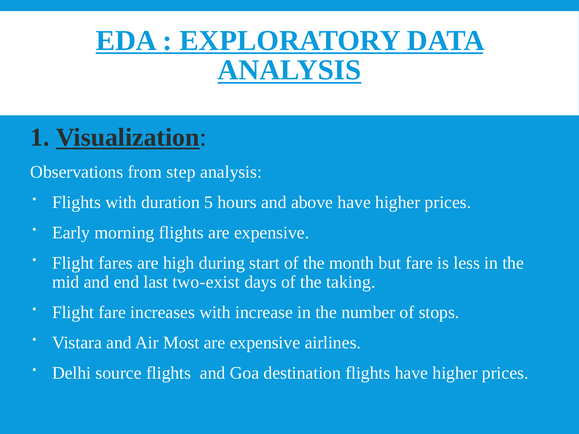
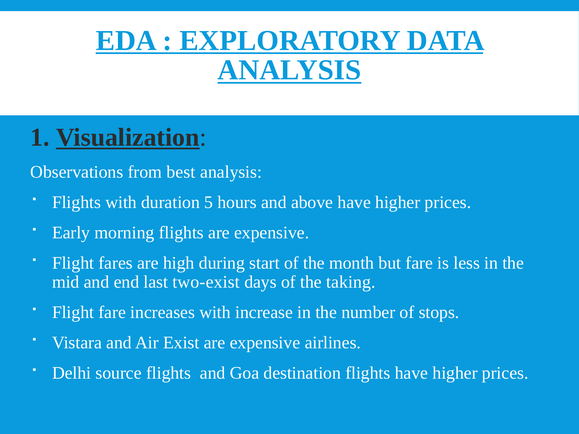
step: step -> best
Most: Most -> Exist
